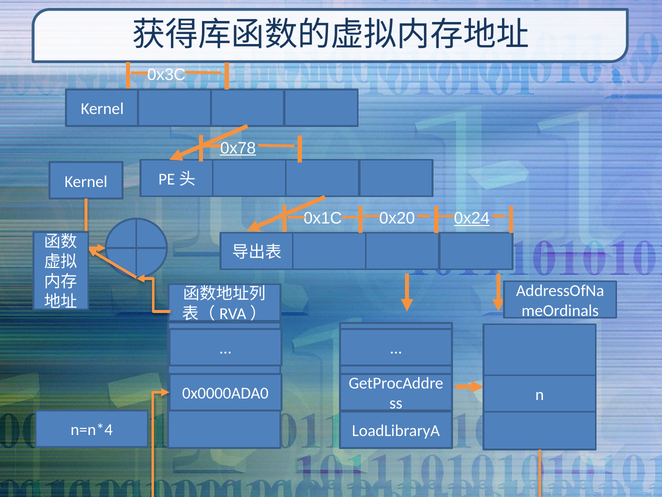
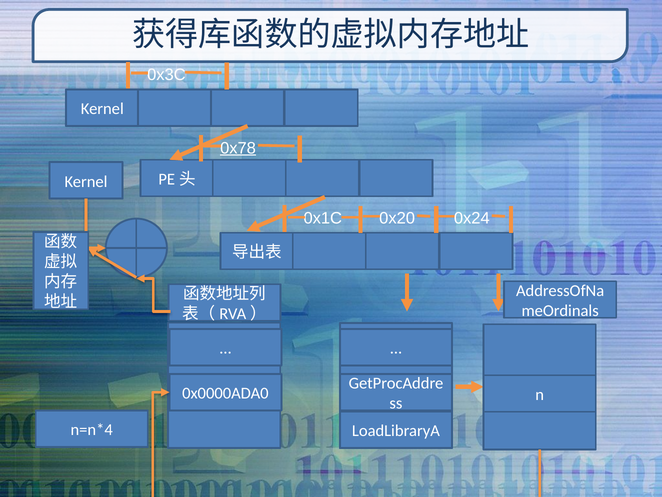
0x24 underline: present -> none
